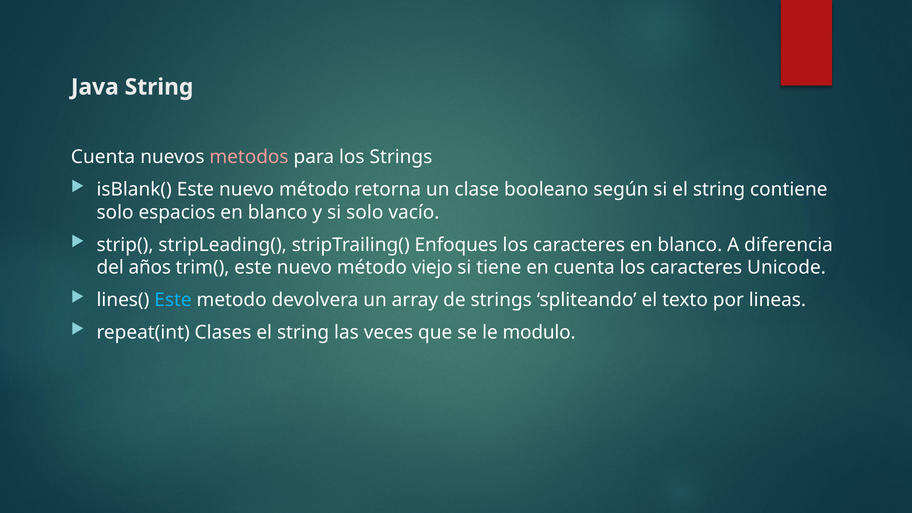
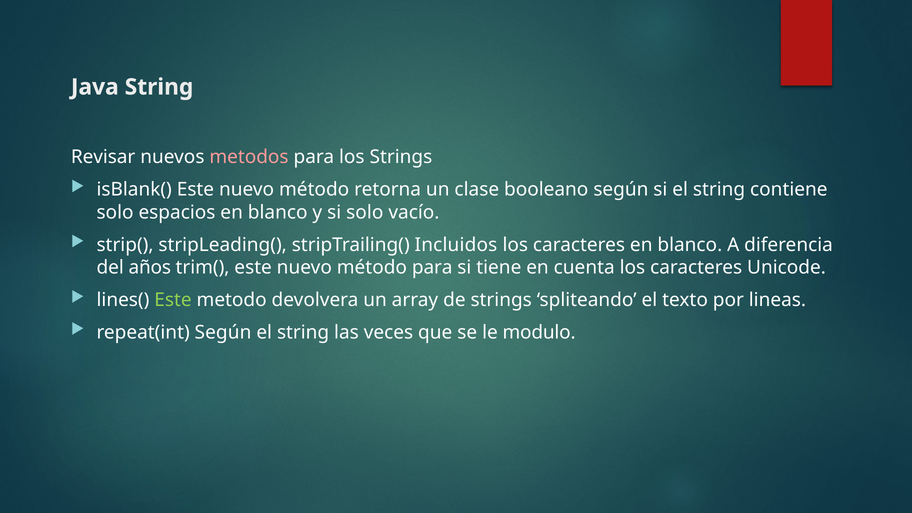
Cuenta at (103, 157): Cuenta -> Revisar
Enfoques: Enfoques -> Incluidos
método viejo: viejo -> para
Este at (173, 300) colour: light blue -> light green
repeat(int Clases: Clases -> Según
